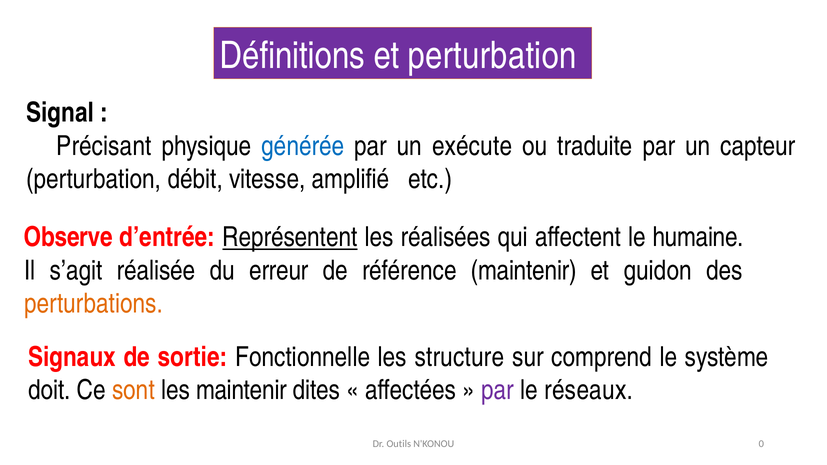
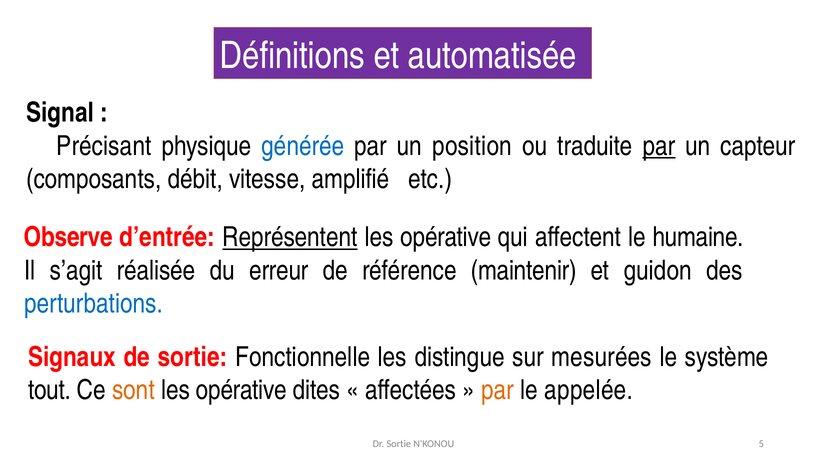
et perturbation: perturbation -> automatisée
exécute: exécute -> position
par at (659, 146) underline: none -> present
perturbation at (94, 179): perturbation -> composants
réalisées at (446, 237): réalisées -> opérative
perturbations colour: orange -> blue
structure: structure -> distingue
comprend: comprend -> mesurées
doit: doit -> tout
maintenir at (241, 390): maintenir -> opérative
par at (498, 390) colour: purple -> orange
réseaux: réseaux -> appelée
Dr Outils: Outils -> Sortie
0: 0 -> 5
